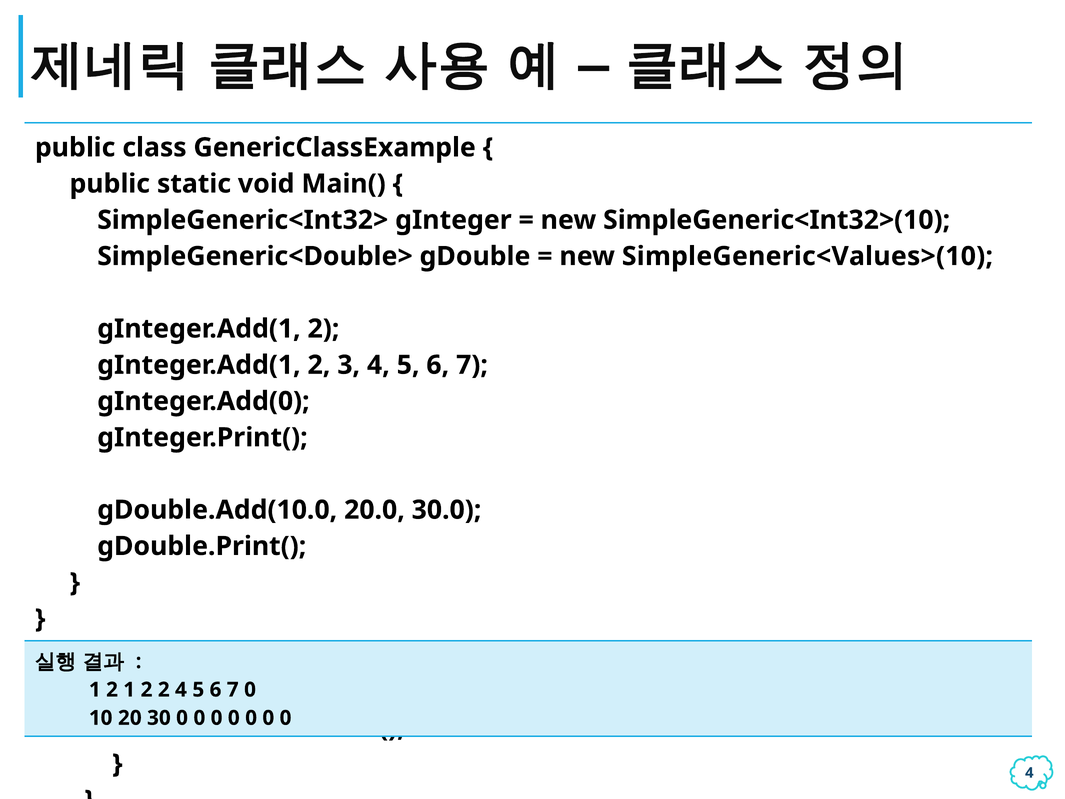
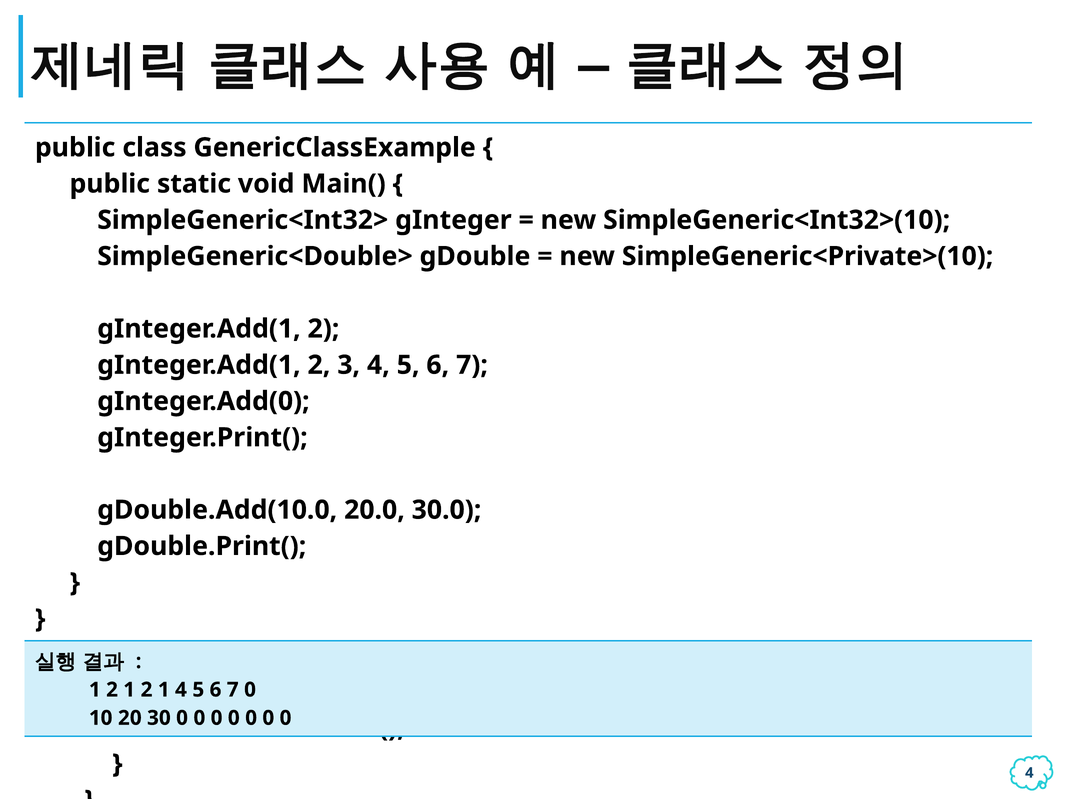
SimpleGeneric<Values>(10: SimpleGeneric<Values>(10 -> SimpleGeneric<Private>(10
2 1 2 2: 2 -> 1
